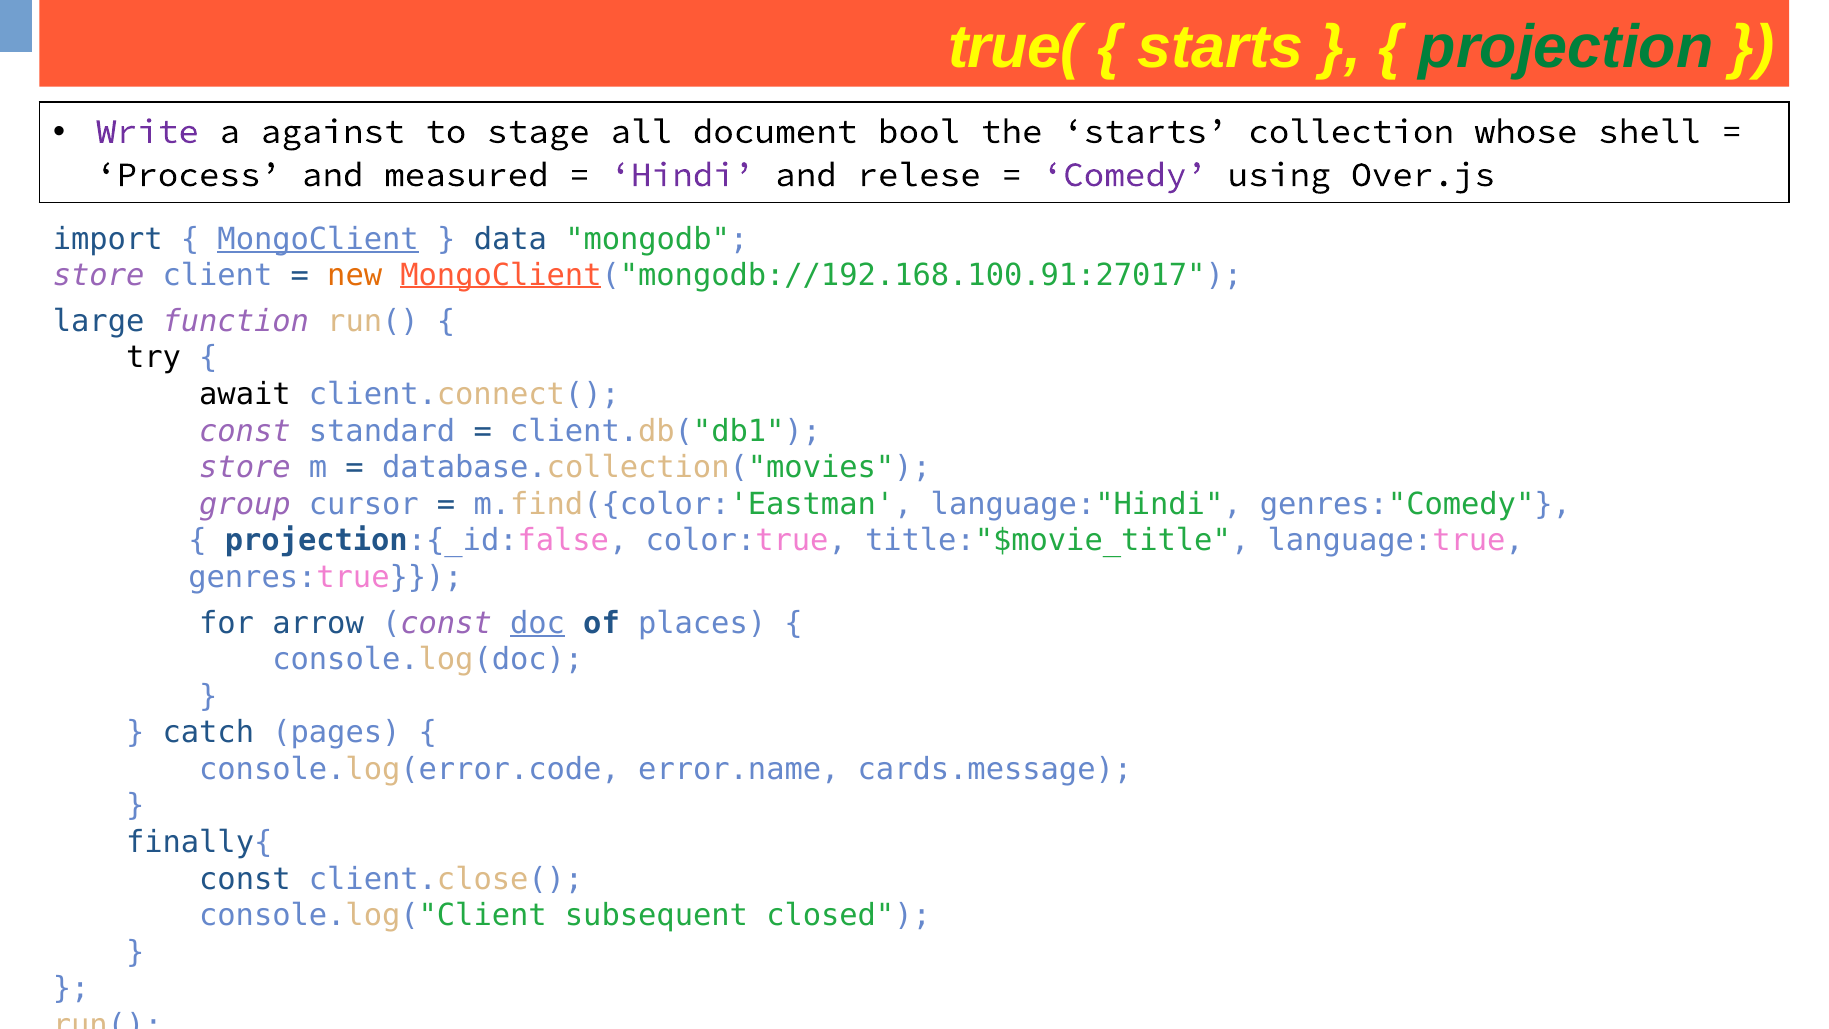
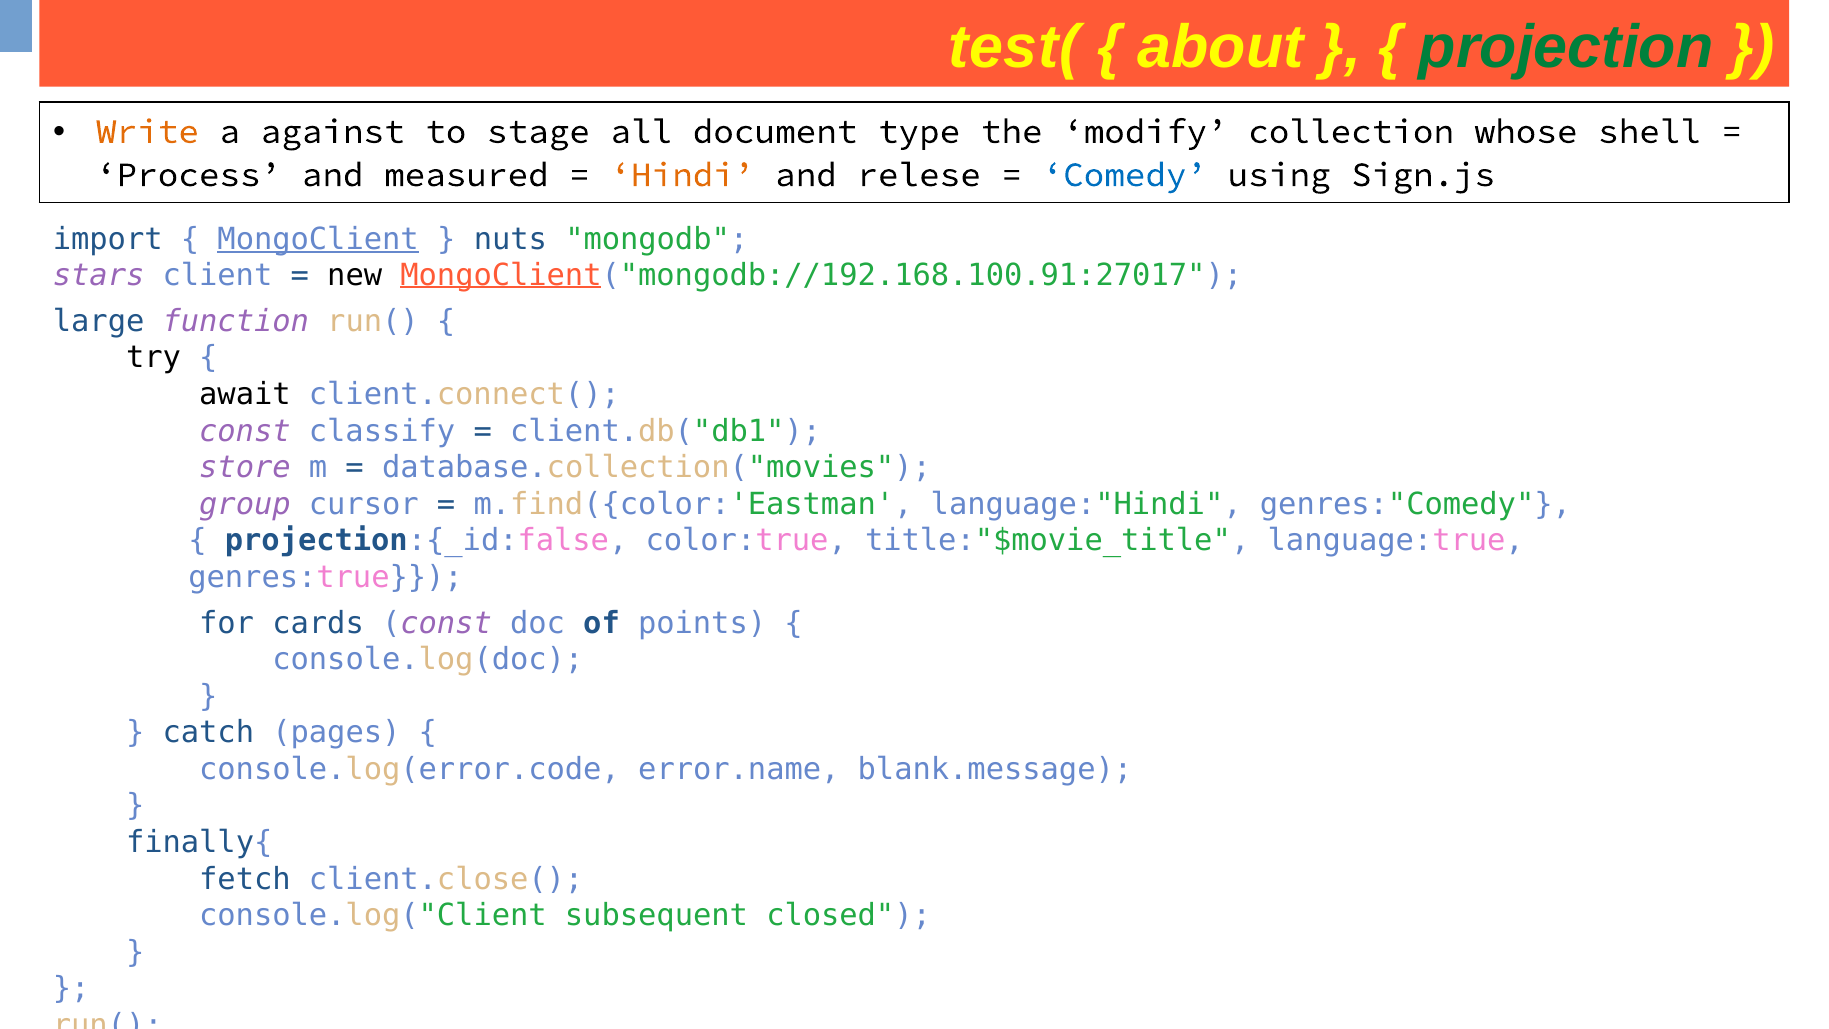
true(: true( -> test(
starts at (1221, 48): starts -> about
Write colour: purple -> orange
bool: bool -> type
the starts: starts -> modify
Hindi colour: purple -> orange
Comedy colour: purple -> blue
Over.js: Over.js -> Sign.js
data: data -> nuts
store at (99, 276): store -> stars
new colour: orange -> black
standard: standard -> classify
arrow: arrow -> cards
doc underline: present -> none
places: places -> points
cards.message: cards.message -> blank.message
const at (245, 879): const -> fetch
